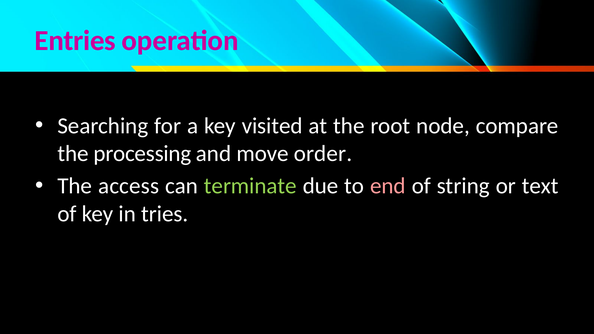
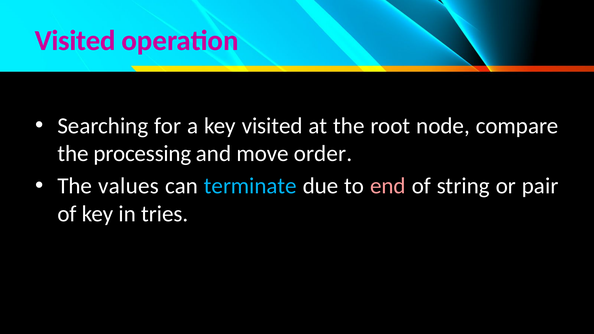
Entries at (75, 41): Entries -> Visited
access: access -> values
terminate colour: light green -> light blue
text: text -> pair
